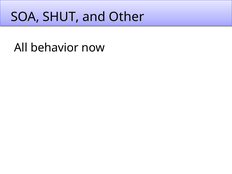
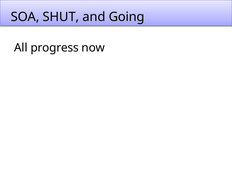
Other: Other -> Going
behavior: behavior -> progress
